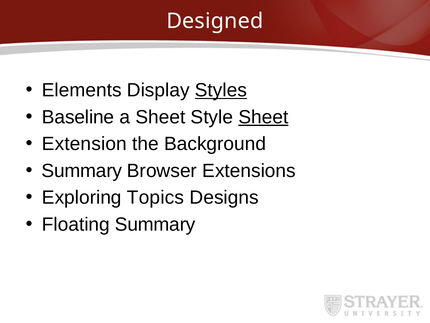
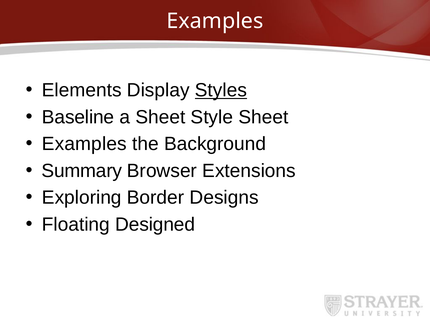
Designed at (215, 21): Designed -> Examples
Sheet at (263, 117) underline: present -> none
Extension at (84, 144): Extension -> Examples
Topics: Topics -> Border
Floating Summary: Summary -> Designed
